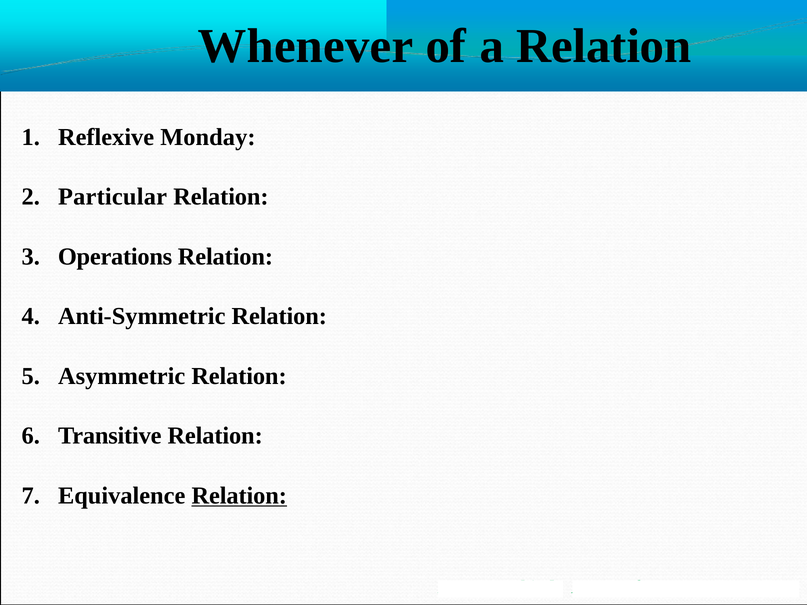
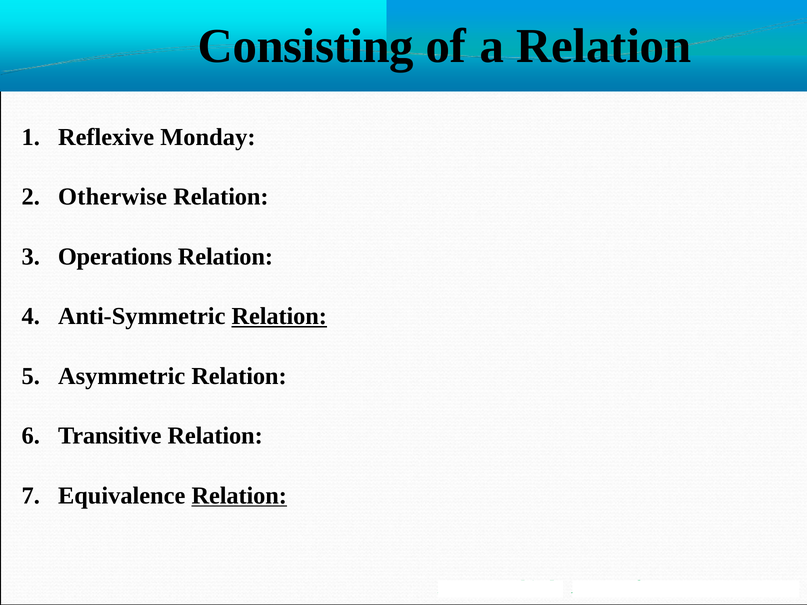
Whenever: Whenever -> Consisting
Particular: Particular -> Otherwise
Relation at (279, 316) underline: none -> present
